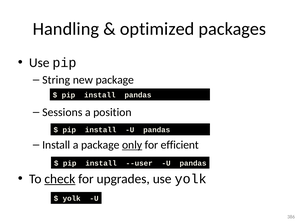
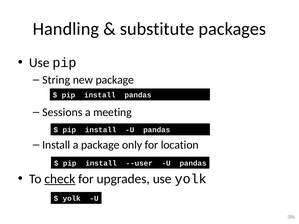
optimized: optimized -> substitute
position: position -> meeting
only underline: present -> none
efficient: efficient -> location
